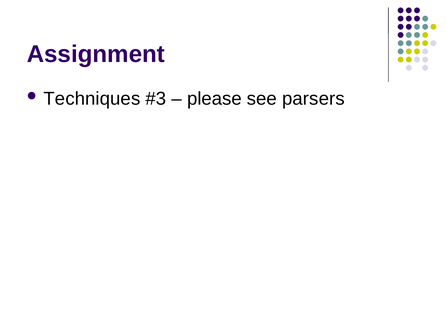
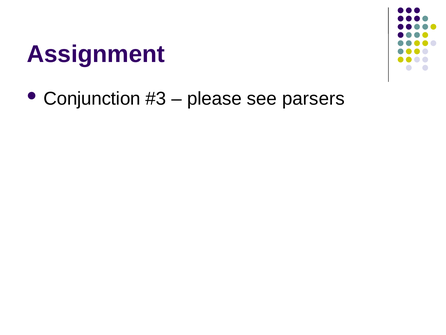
Techniques: Techniques -> Conjunction
